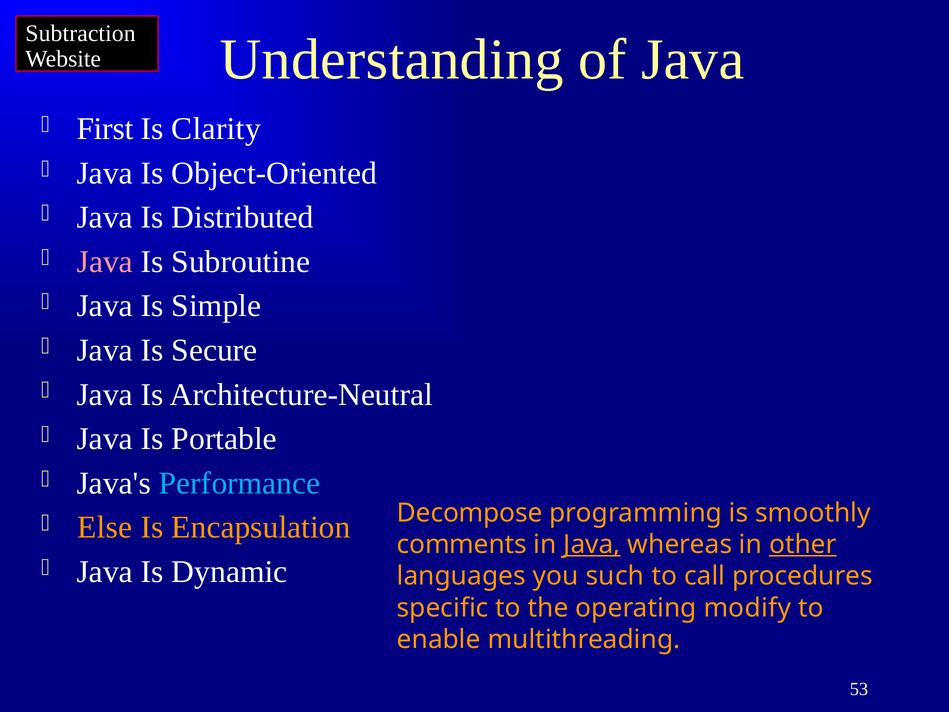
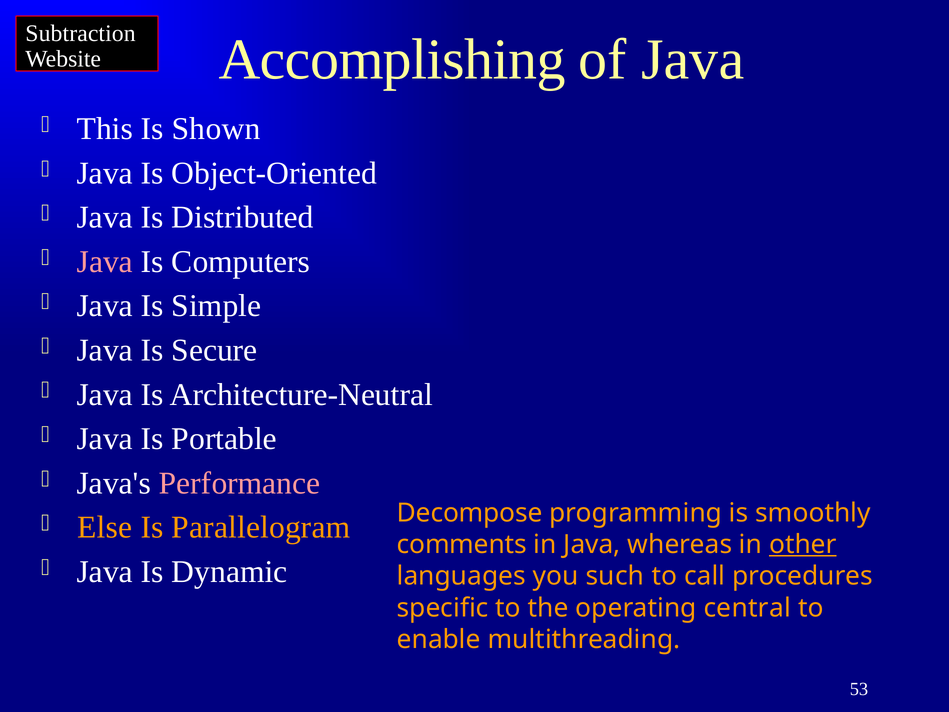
Understanding: Understanding -> Accomplishing
First: First -> This
Clarity: Clarity -> Shown
Subroutine: Subroutine -> Computers
Performance colour: light blue -> pink
Encapsulation: Encapsulation -> Parallelogram
Java at (592, 544) underline: present -> none
modify: modify -> central
